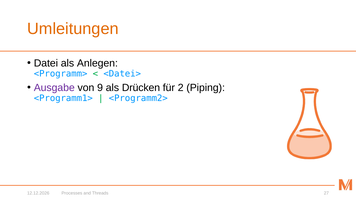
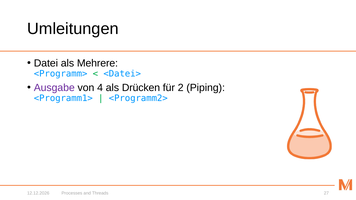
Umleitungen colour: orange -> black
Anlegen: Anlegen -> Mehrere
9: 9 -> 4
